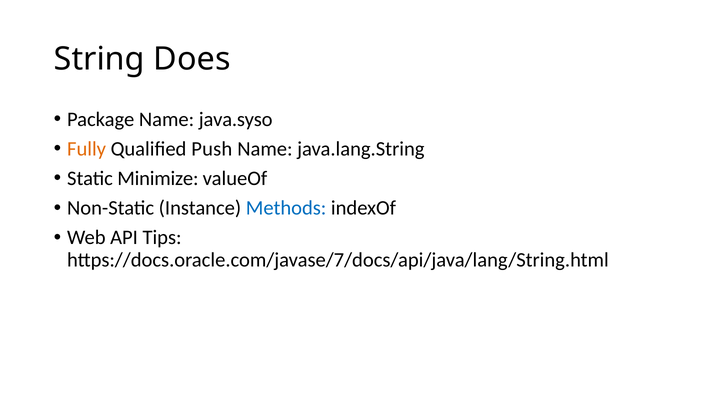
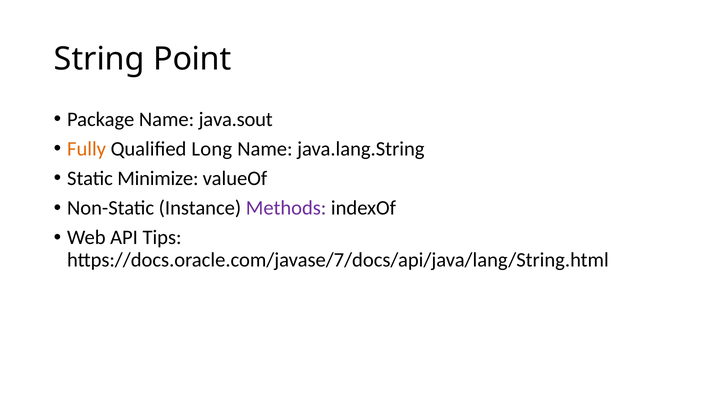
Does: Does -> Point
java.syso: java.syso -> java.sout
Push: Push -> Long
Methods colour: blue -> purple
